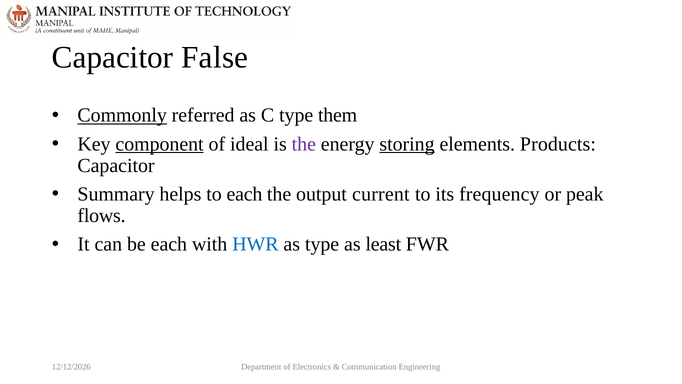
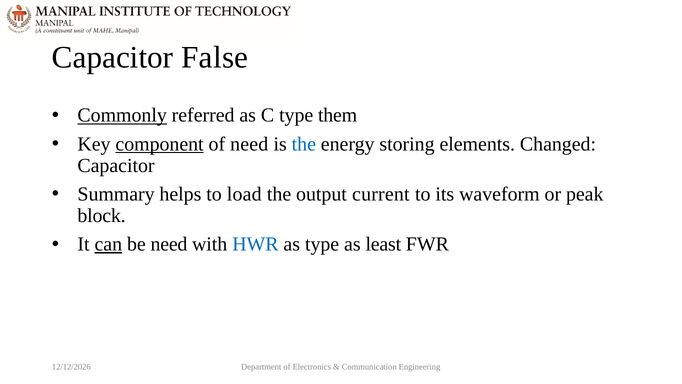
of ideal: ideal -> need
the at (304, 144) colour: purple -> blue
storing underline: present -> none
Products: Products -> Changed
to each: each -> load
frequency: frequency -> waveform
flows: flows -> block
can underline: none -> present
be each: each -> need
